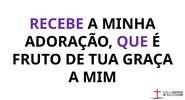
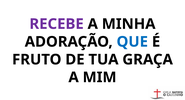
QUE colour: purple -> blue
